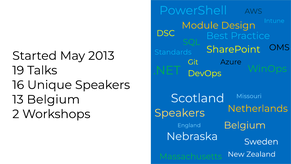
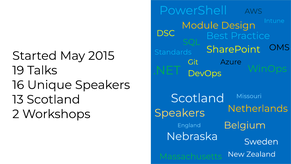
2013: 2013 -> 2015
13 Belgium: Belgium -> Scotland
